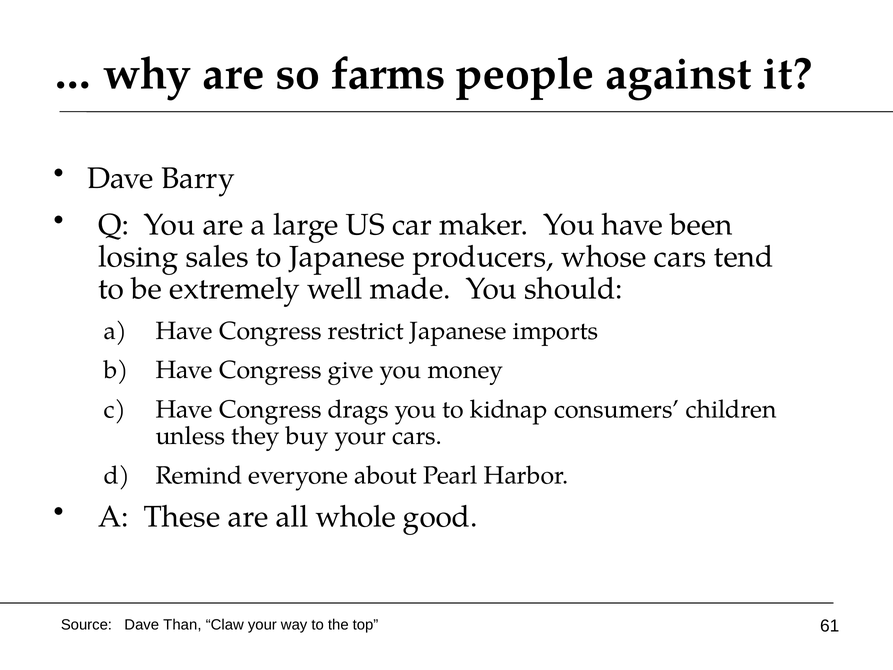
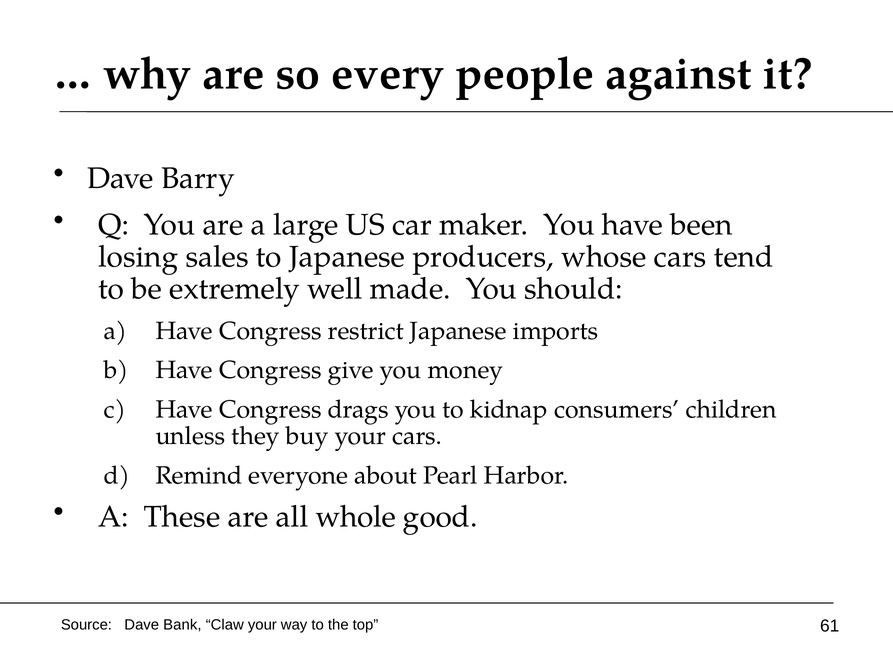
farms: farms -> every
Than: Than -> Bank
